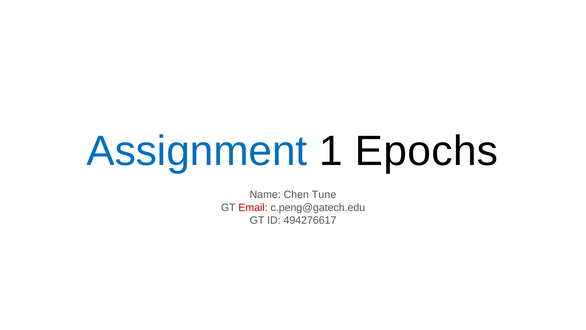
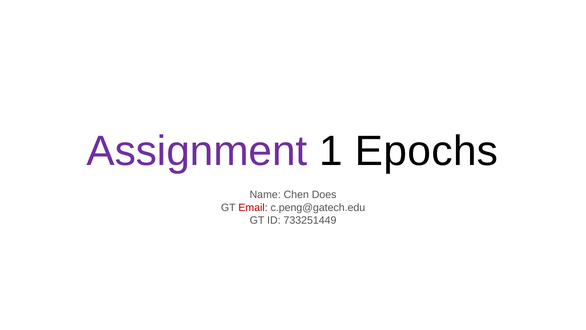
Assignment colour: blue -> purple
Tune: Tune -> Does
494276617: 494276617 -> 733251449
